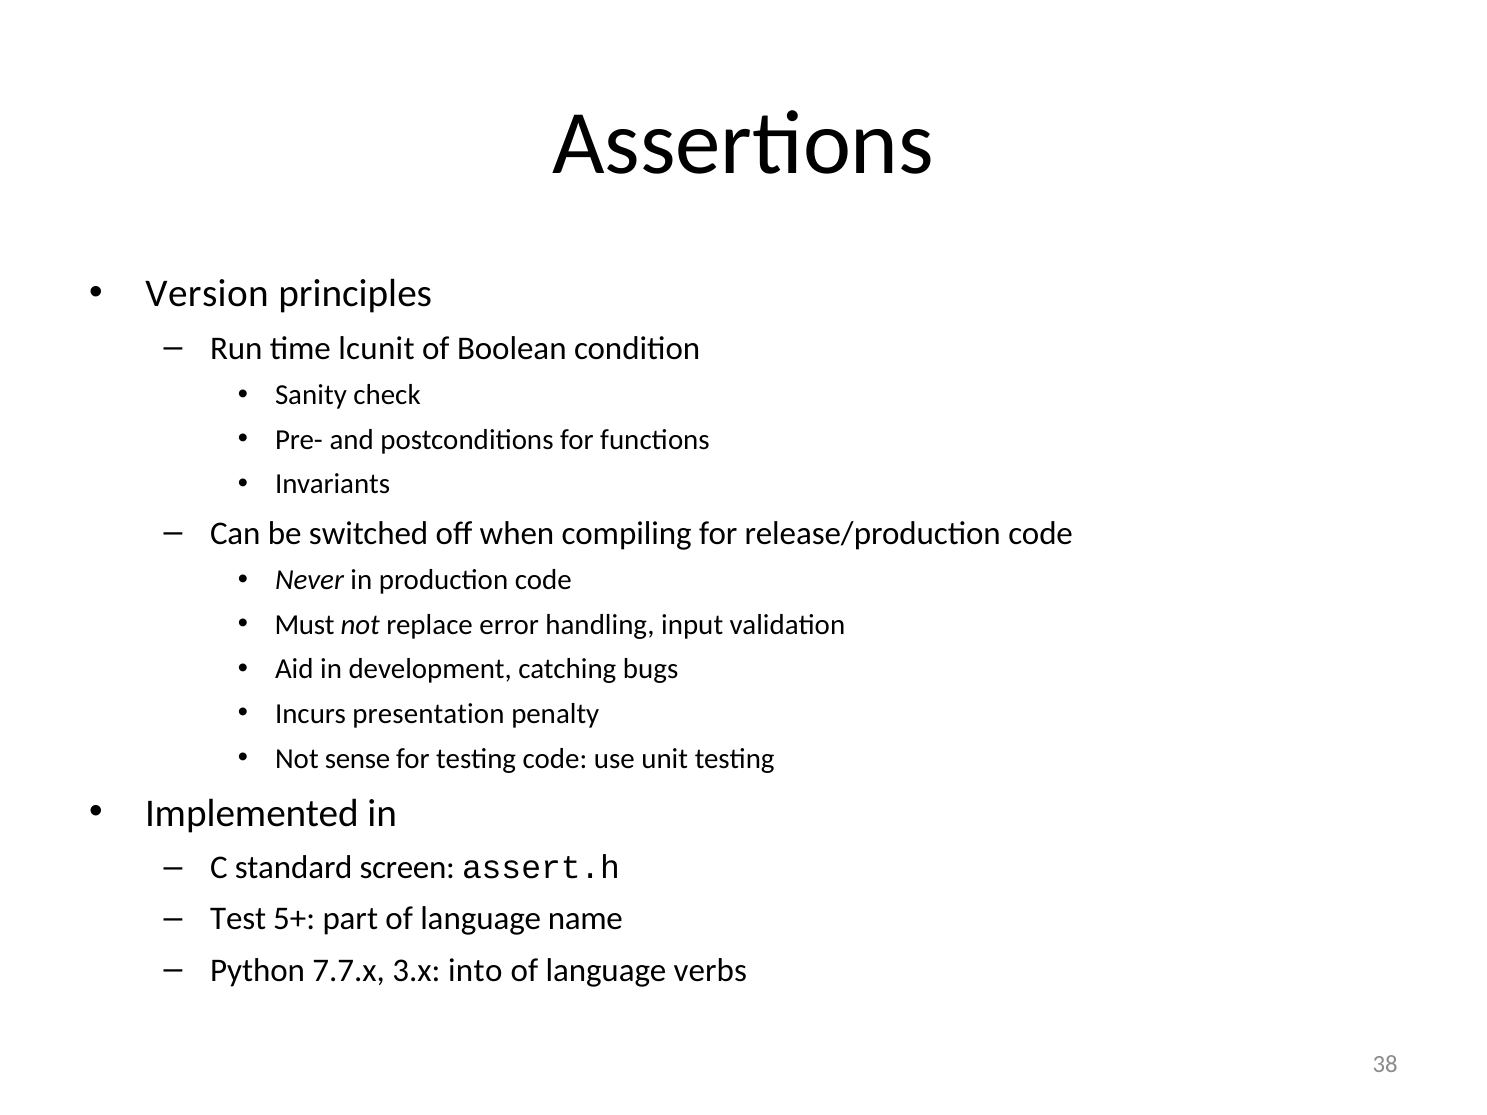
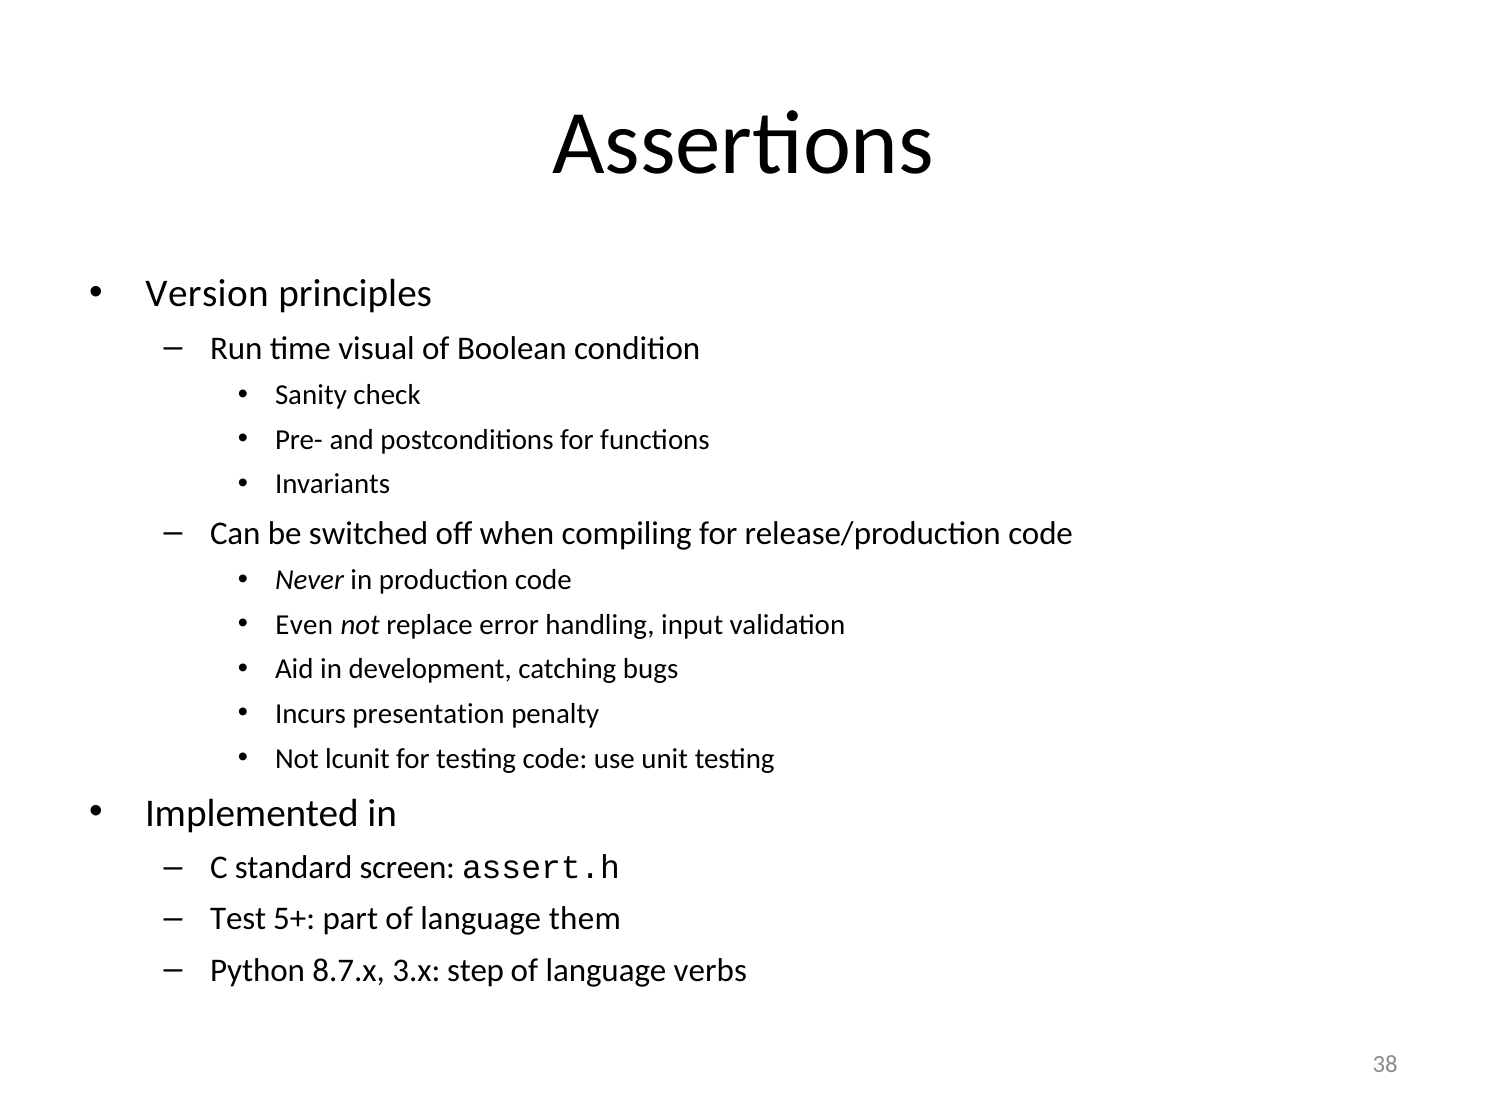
lcunit: lcunit -> visual
Must: Must -> Even
sense: sense -> lcunit
name: name -> them
7.7.x: 7.7.x -> 8.7.x
into: into -> step
